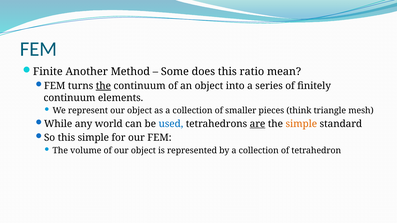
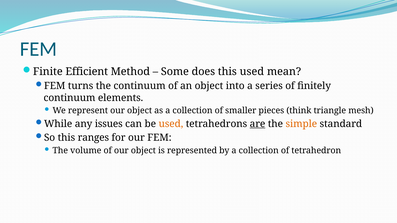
Another: Another -> Efficient
this ratio: ratio -> used
the at (103, 86) underline: present -> none
world: world -> issues
used at (171, 124) colour: blue -> orange
this simple: simple -> ranges
